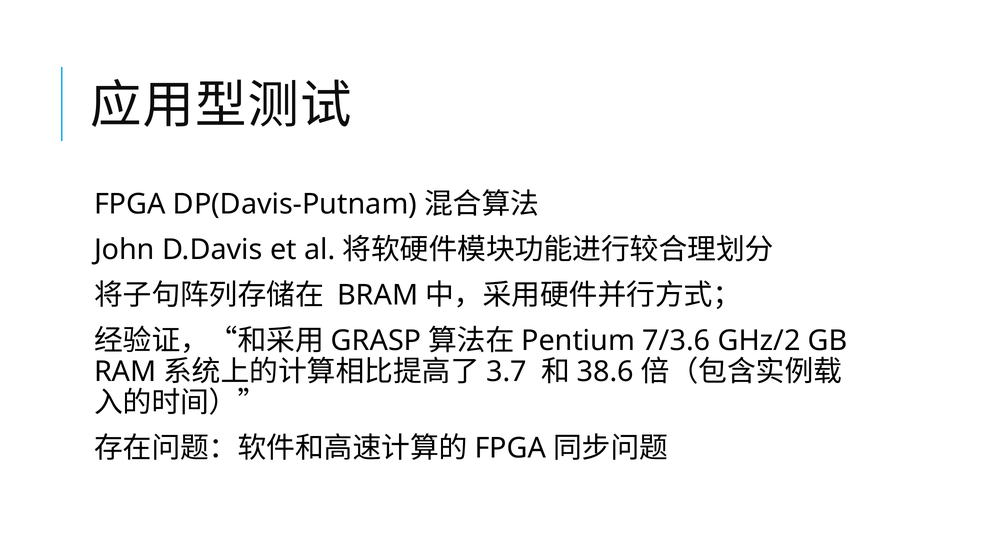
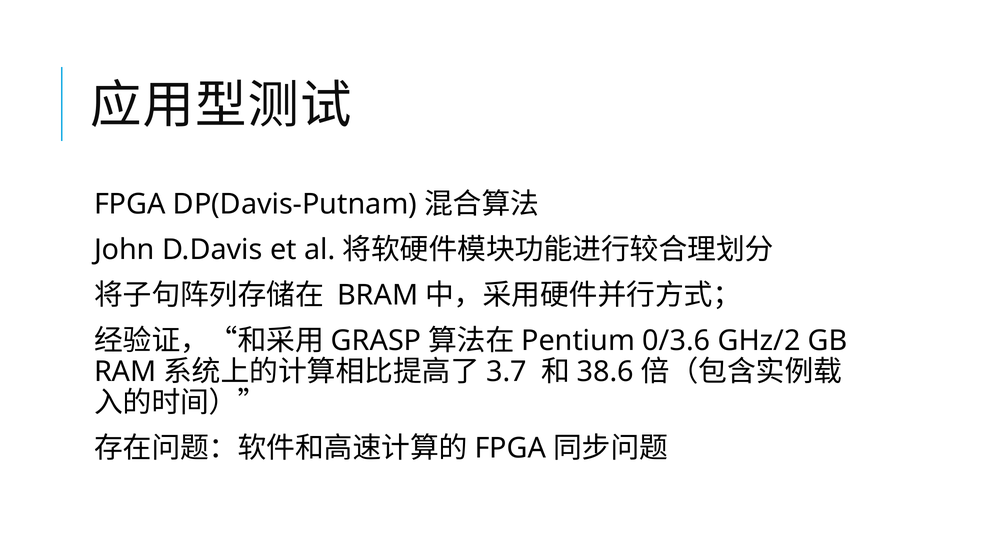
7/3.6: 7/3.6 -> 0/3.6
